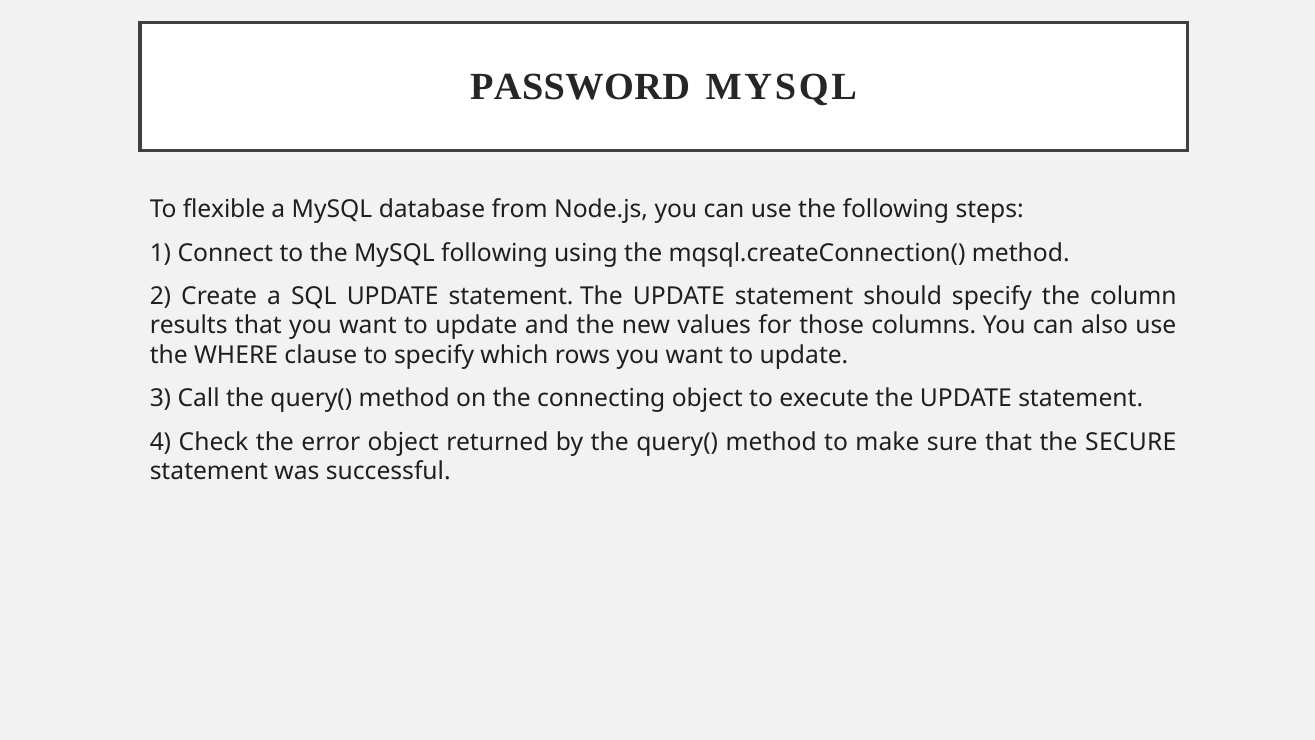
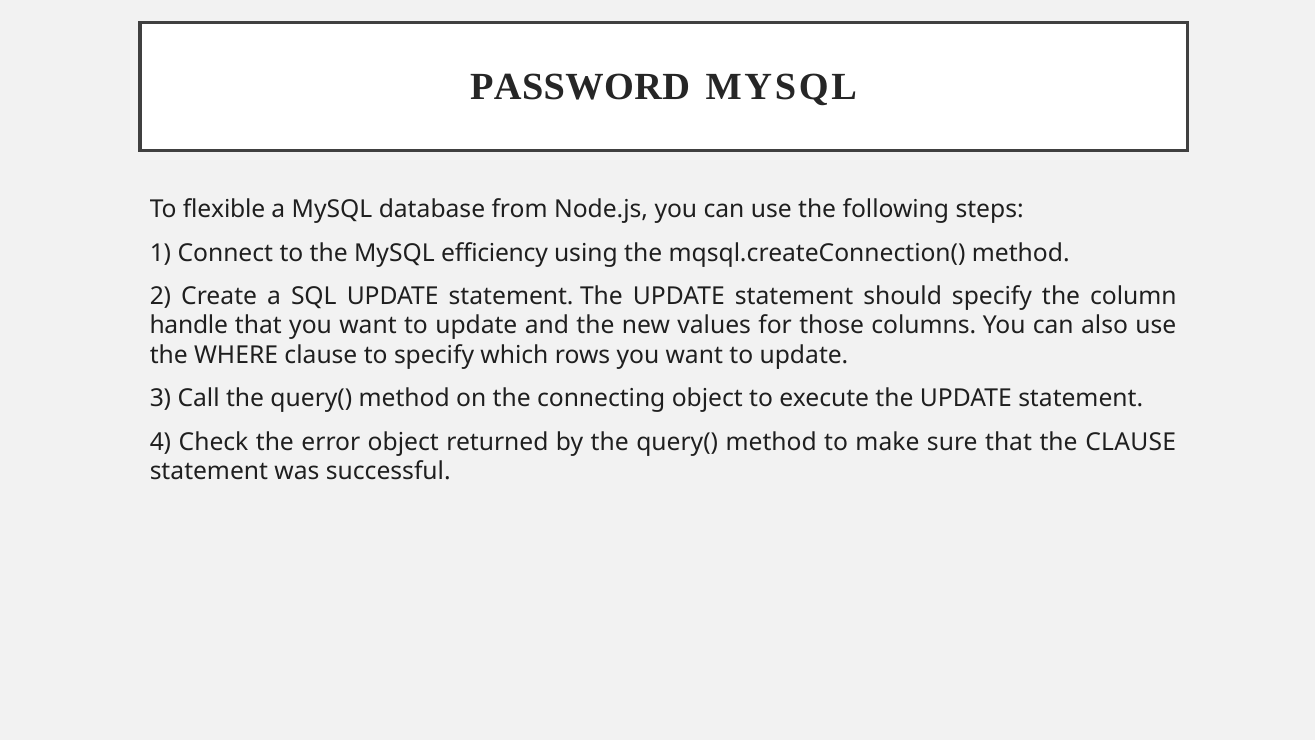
MySQL following: following -> efficiency
results: results -> handle
the SECURE: SECURE -> CLAUSE
